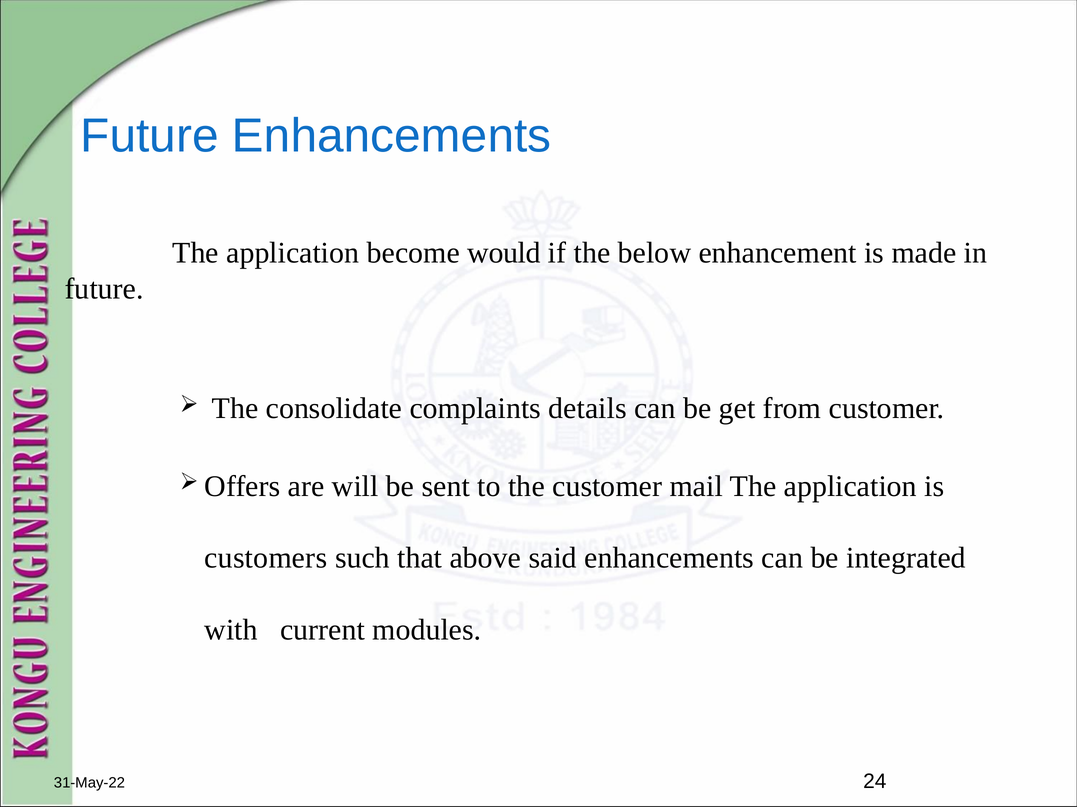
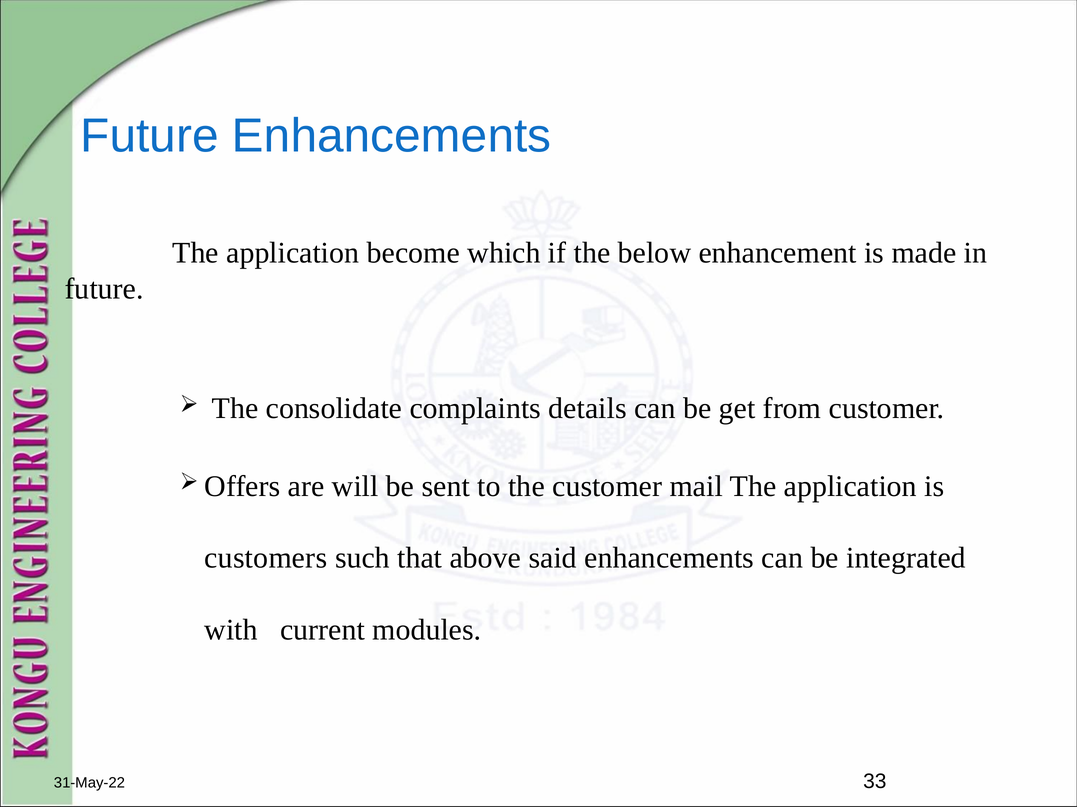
would: would -> which
24: 24 -> 33
